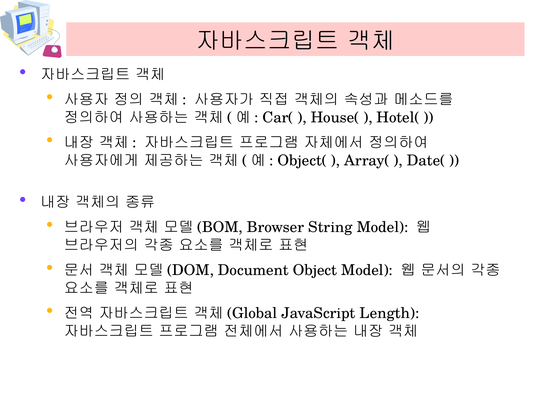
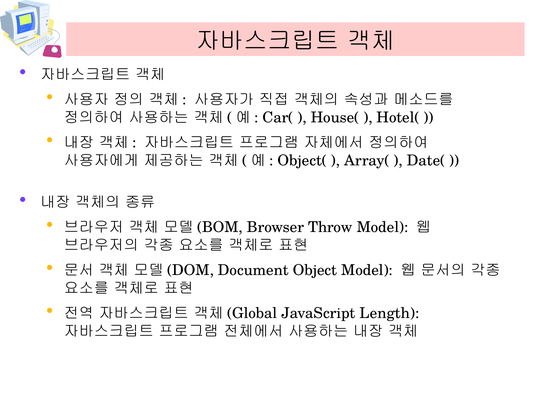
String: String -> Throw
